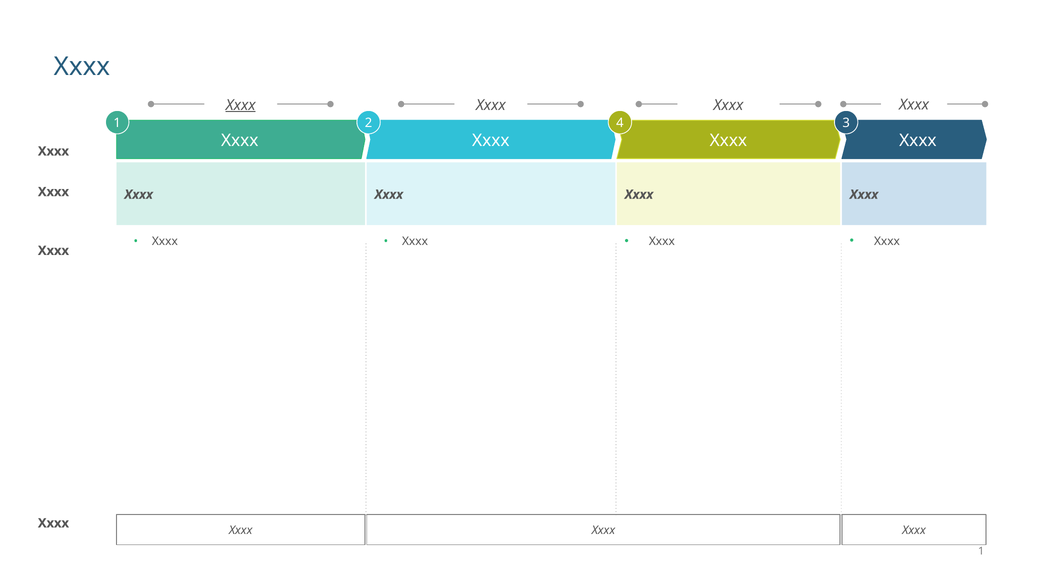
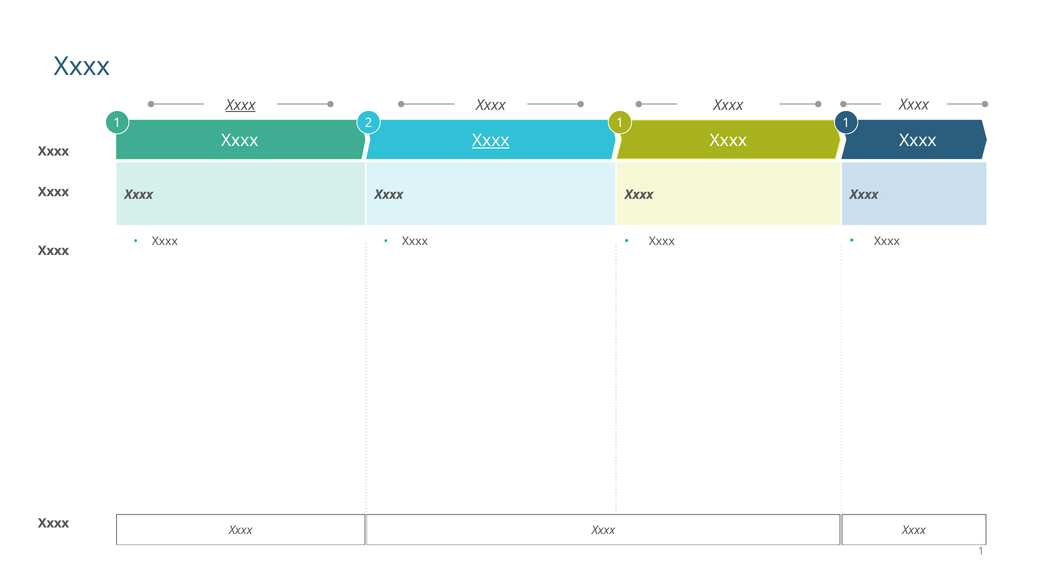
1 4: 4 -> 1
2 3: 3 -> 1
Xxxx at (491, 141) underline: none -> present
